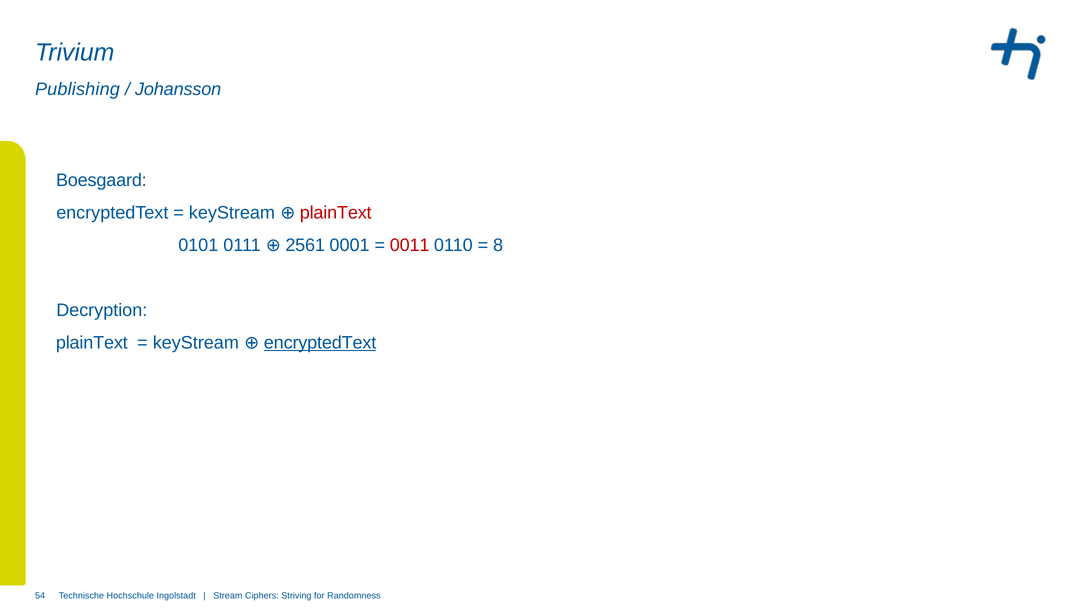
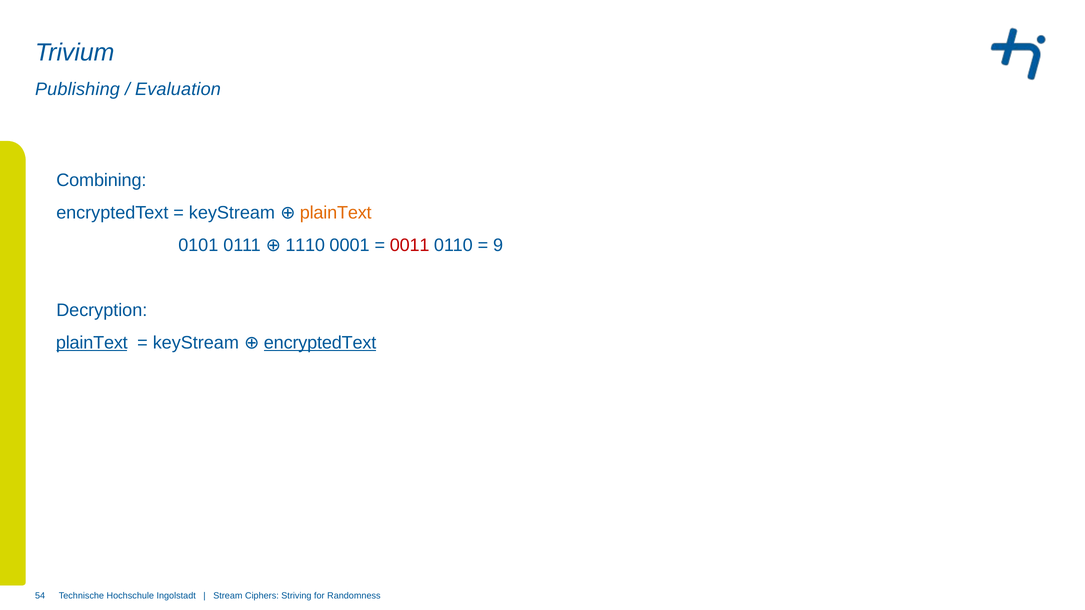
Johansson: Johansson -> Evaluation
Boesgaard: Boesgaard -> Combining
plainText at (336, 213) colour: red -> orange
2561: 2561 -> 1110
8: 8 -> 9
plainText at (92, 343) underline: none -> present
